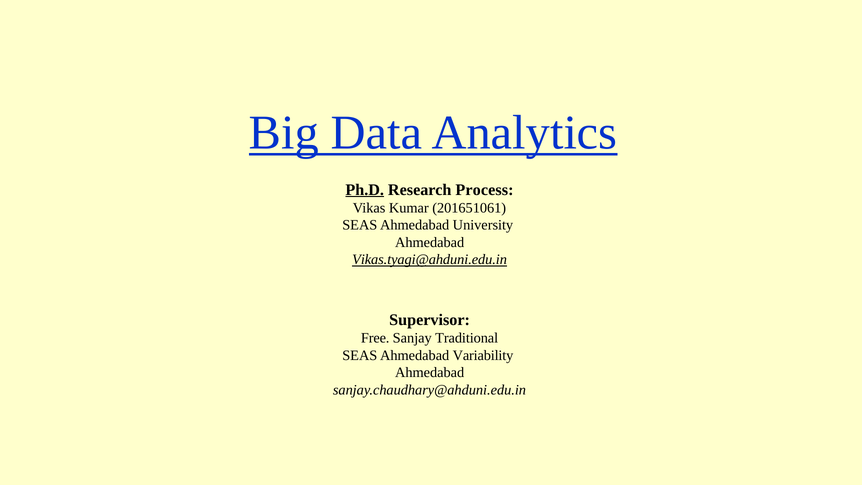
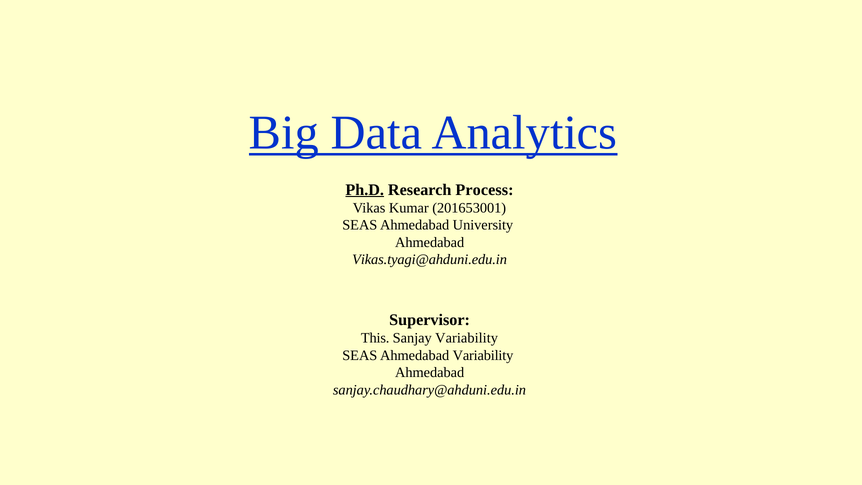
201651061: 201651061 -> 201653001
Vikas.tyagi@ahduni.edu.in underline: present -> none
Free: Free -> This
Sanjay Traditional: Traditional -> Variability
